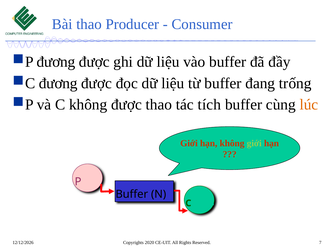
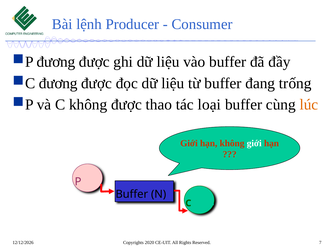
Bài thao: thao -> lệnh
tích: tích -> loại
giới at (254, 143) colour: light green -> white
